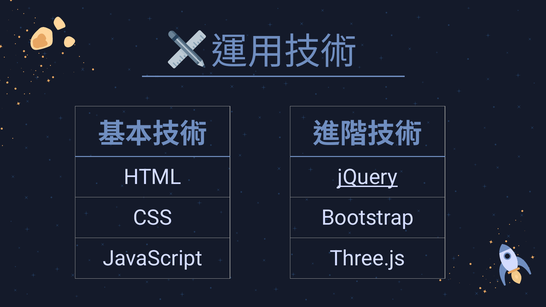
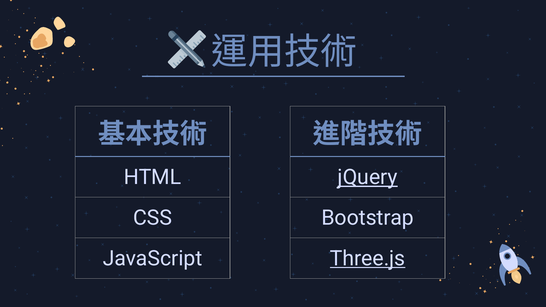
Three.js underline: none -> present
